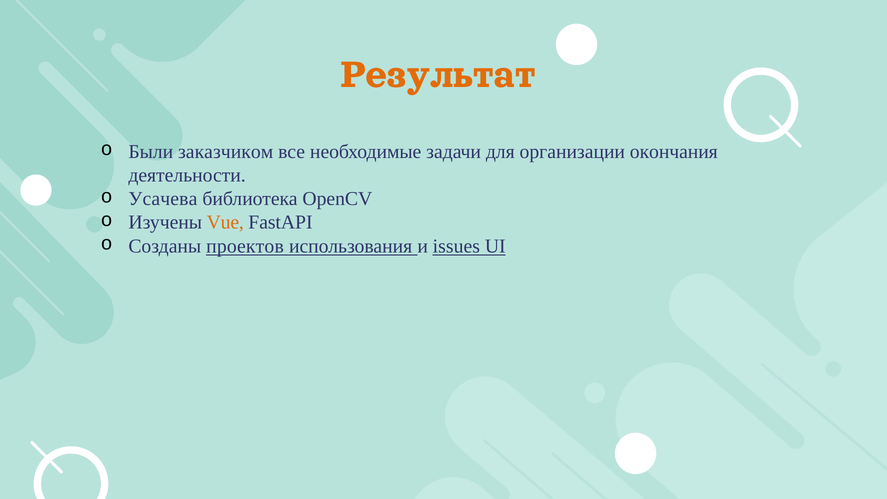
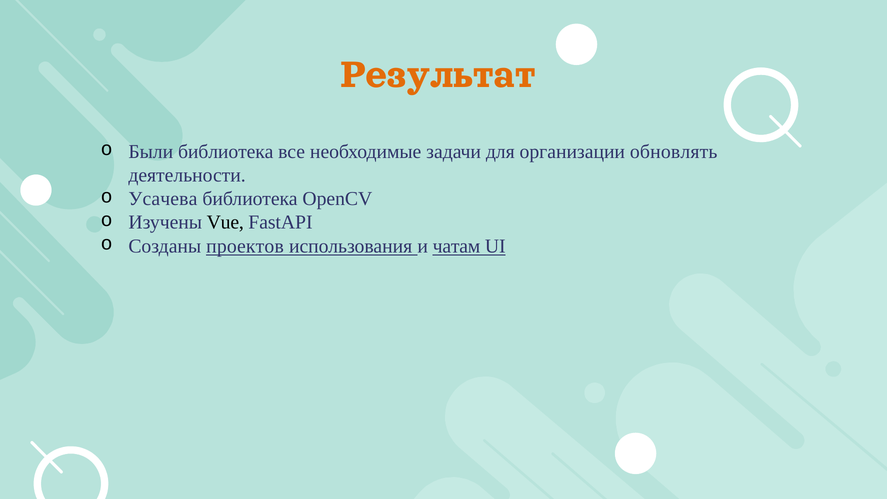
Были заказчиком: заказчиком -> библиотека
окончания: окончания -> обновлять
Vue colour: orange -> black
issues: issues -> чатам
